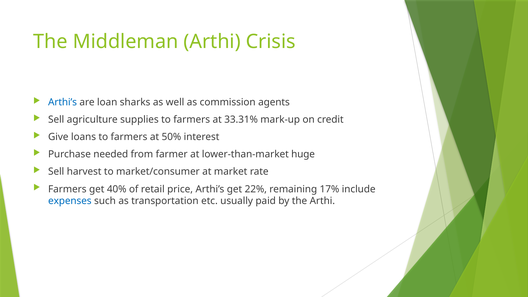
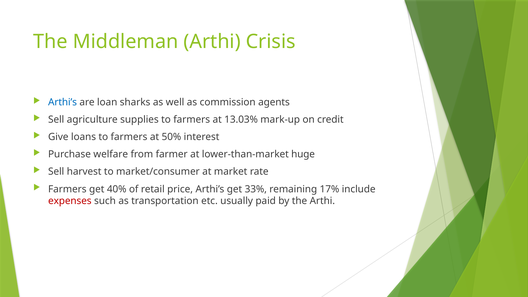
33.31%: 33.31% -> 13.03%
needed: needed -> welfare
22%: 22% -> 33%
expenses colour: blue -> red
